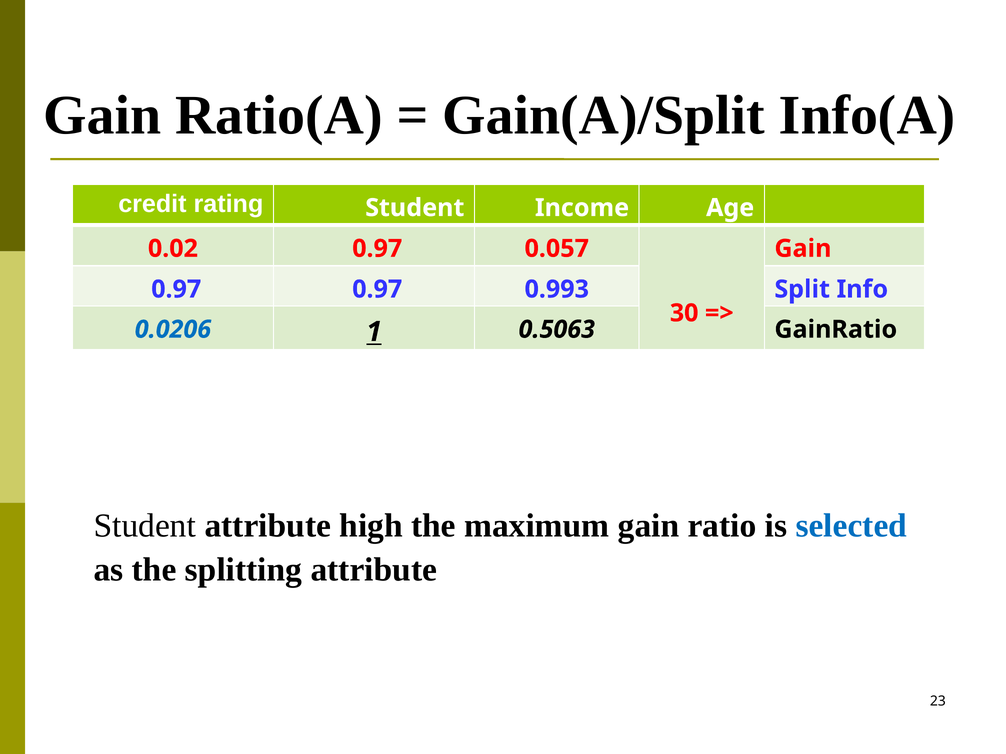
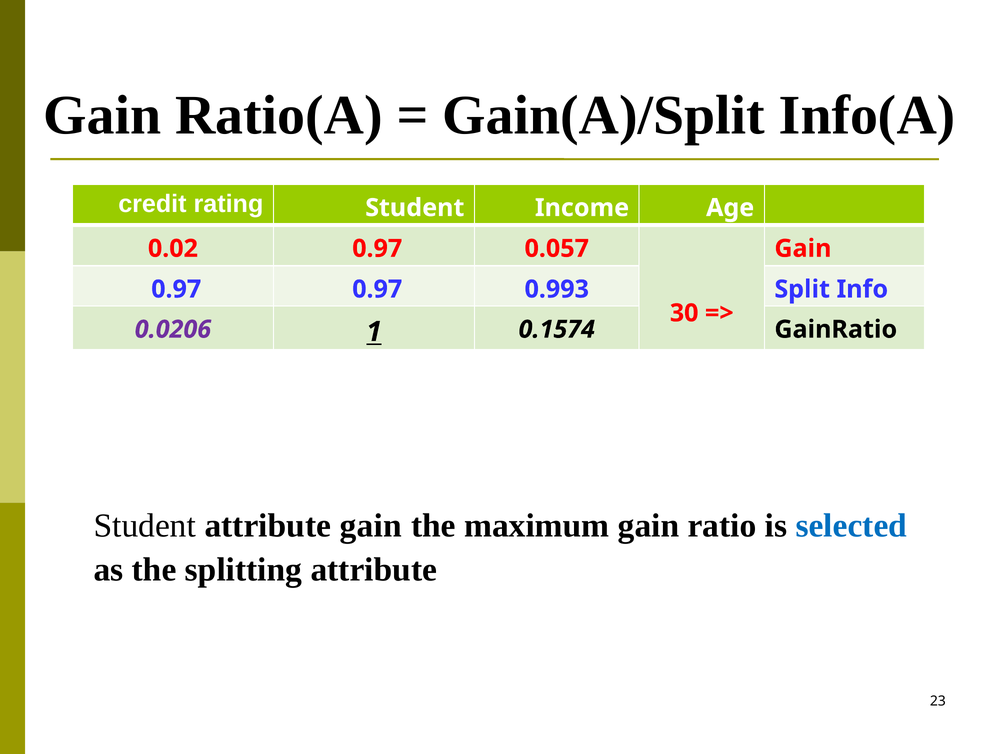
0.0206 colour: blue -> purple
0.5063: 0.5063 -> 0.1574
attribute high: high -> gain
